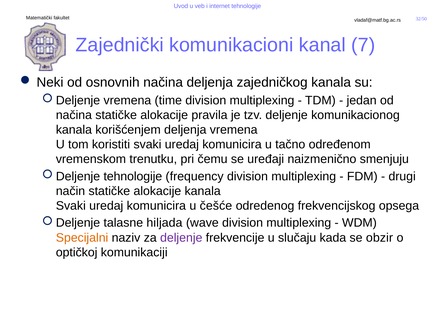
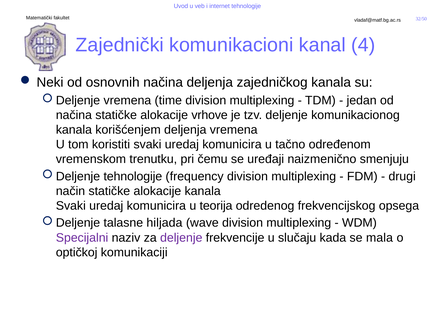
7: 7 -> 4
pravila: pravila -> vrhove
češće: češće -> teorija
Specijalni colour: orange -> purple
obzir: obzir -> mala
